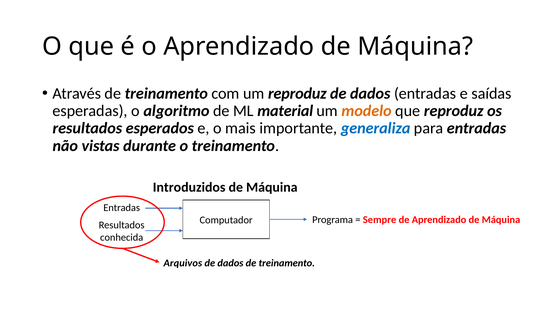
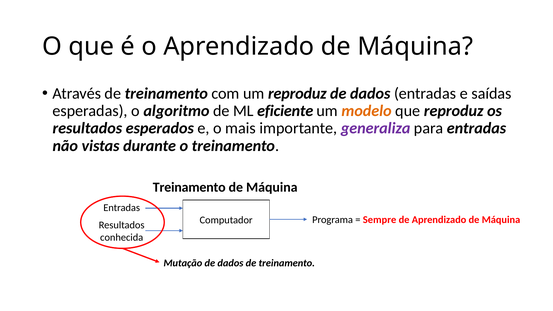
material: material -> eficiente
generaliza colour: blue -> purple
Introduzidos at (189, 187): Introduzidos -> Treinamento
Arquivos: Arquivos -> Mutação
